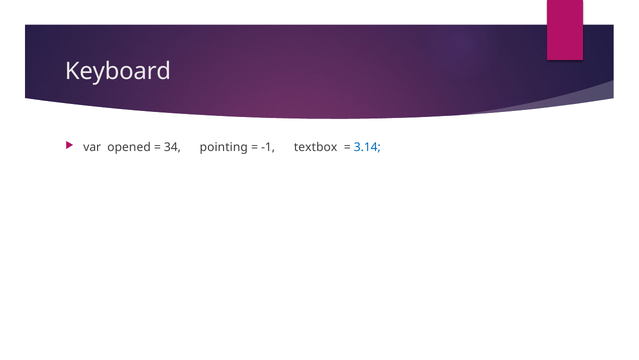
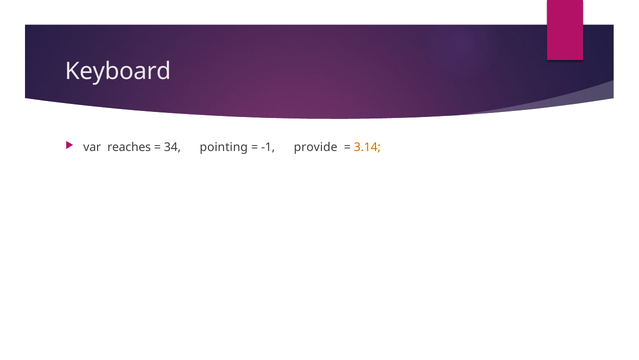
opened: opened -> reaches
textbox: textbox -> provide
3.14 colour: blue -> orange
